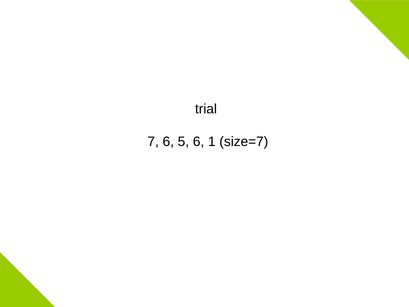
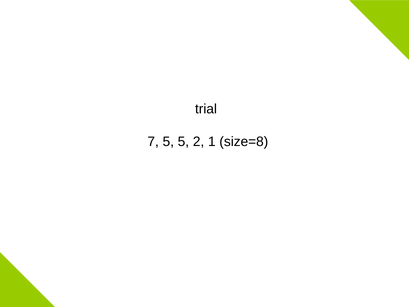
7 6: 6 -> 5
5 6: 6 -> 2
size=7: size=7 -> size=8
